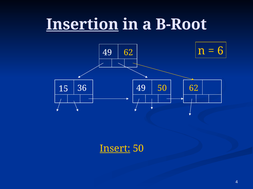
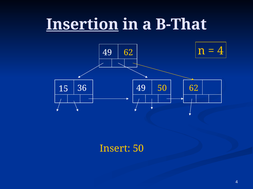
B-Root: B-Root -> B-That
6 at (221, 51): 6 -> 4
Insert underline: present -> none
